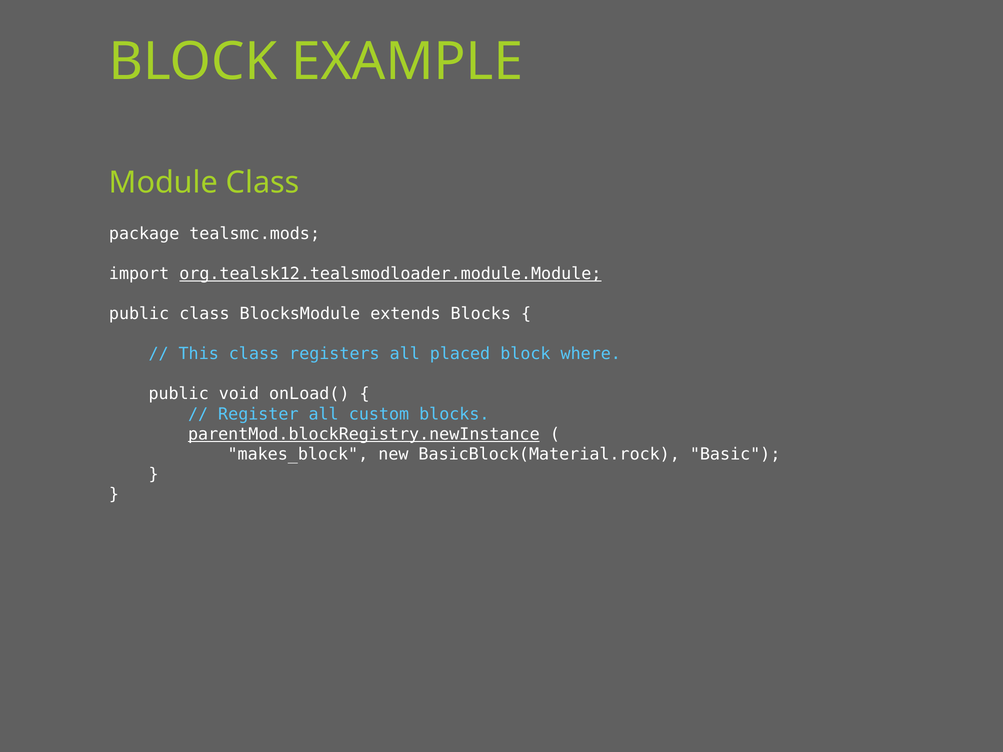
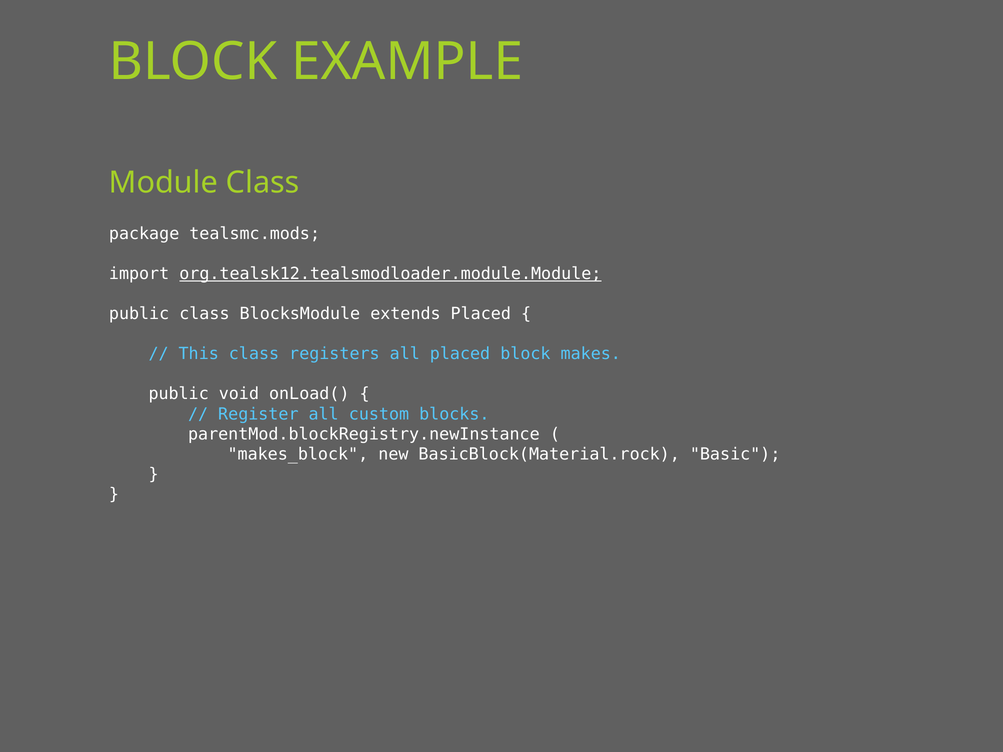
extends Blocks: Blocks -> Placed
where: where -> makes
parentMod.blockRegistry.newInstance underline: present -> none
